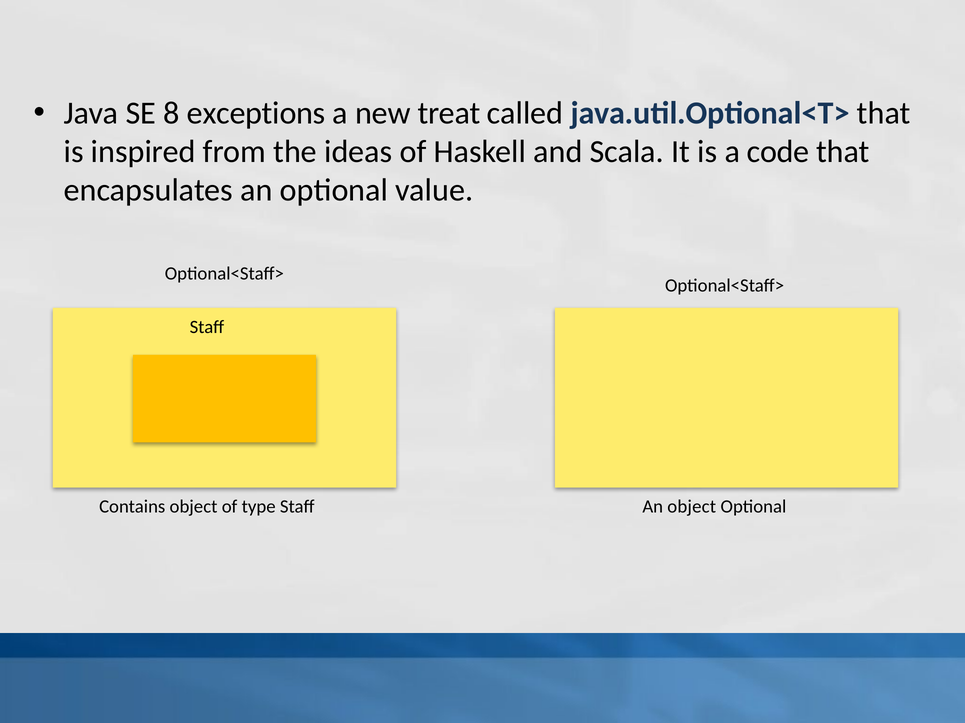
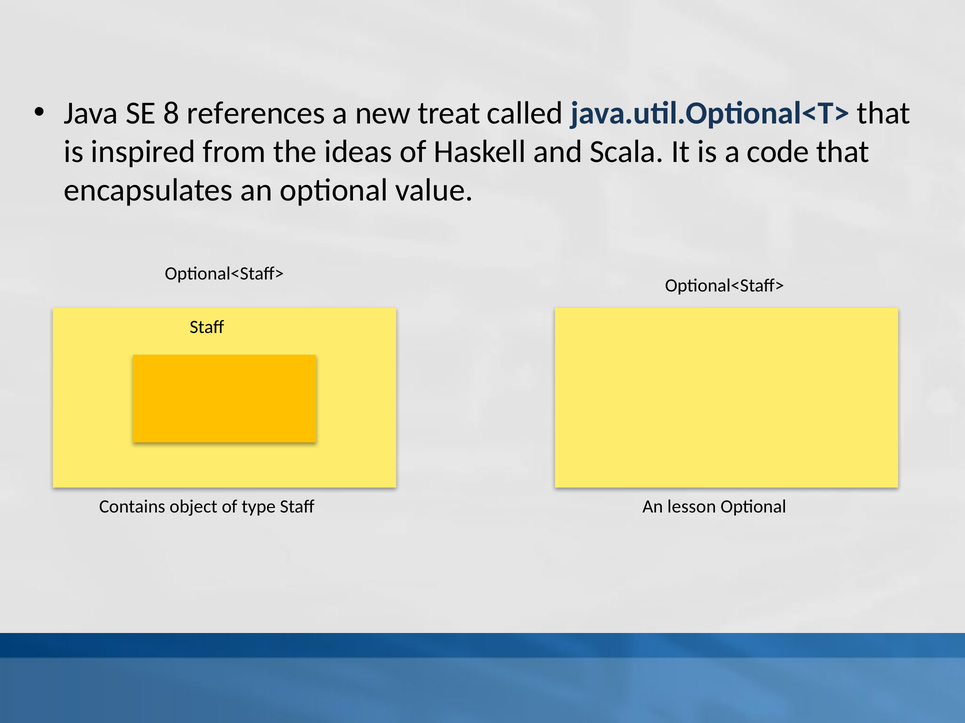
exceptions: exceptions -> references
An object: object -> lesson
